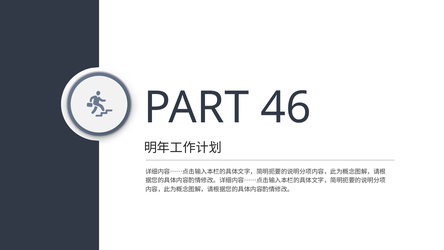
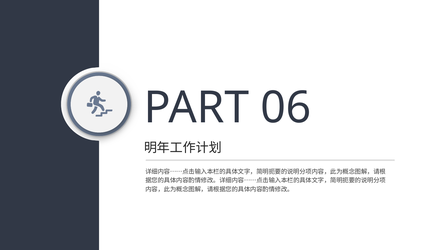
46: 46 -> 06
